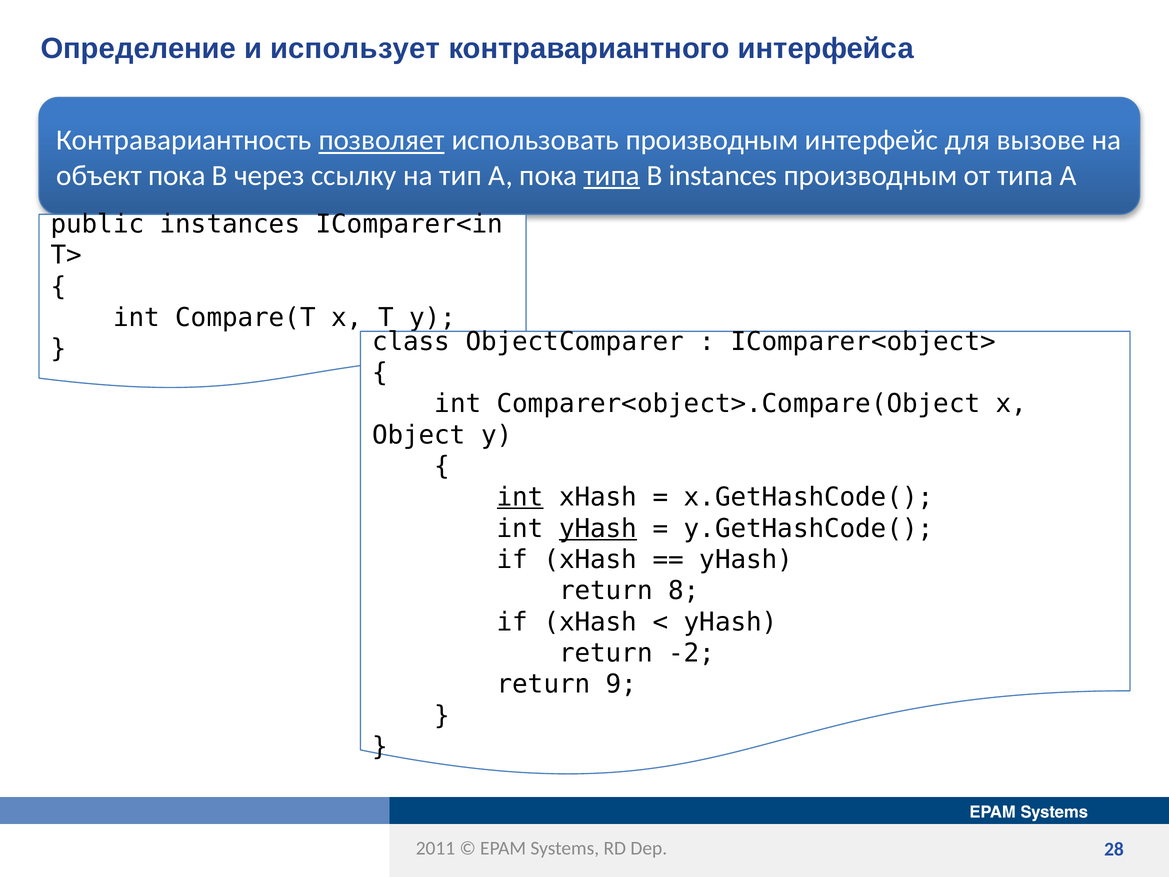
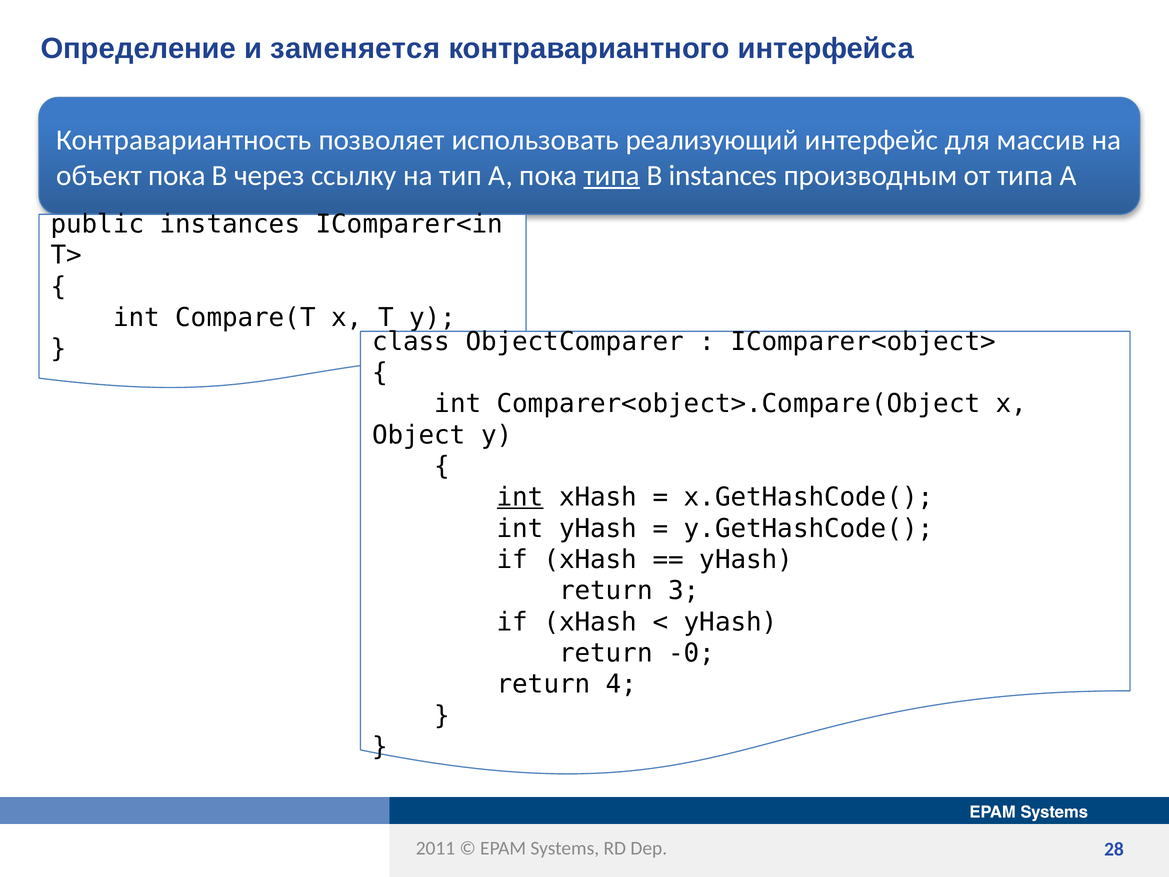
использует: использует -> заменяется
позволяет underline: present -> none
использовать производным: производным -> реализующий
вызове: вызове -> массив
yHash at (598, 528) underline: present -> none
8: 8 -> 3
-2: -2 -> -0
9: 9 -> 4
